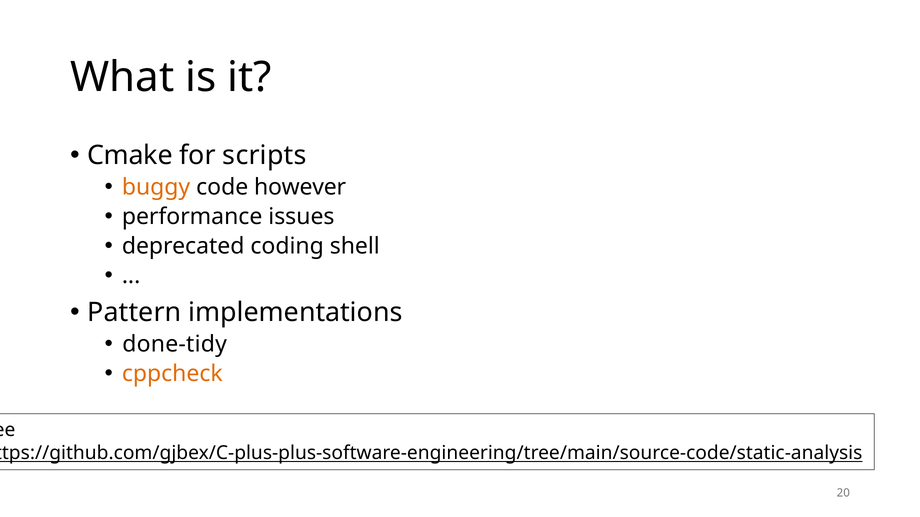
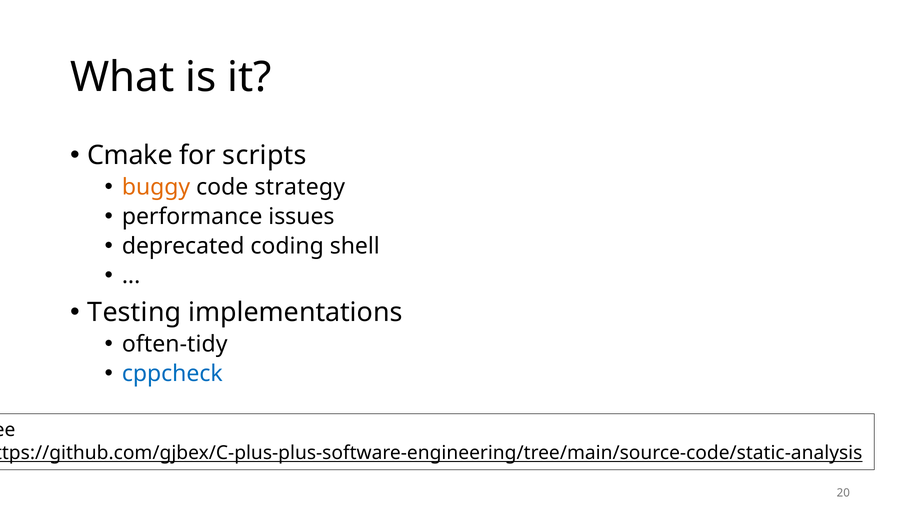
however: however -> strategy
Pattern: Pattern -> Testing
done-tidy: done-tidy -> often-tidy
cppcheck colour: orange -> blue
